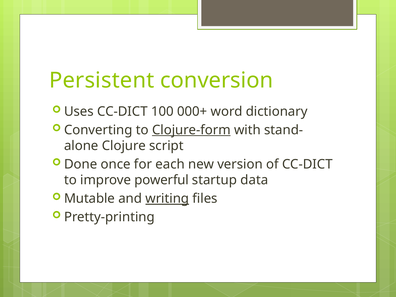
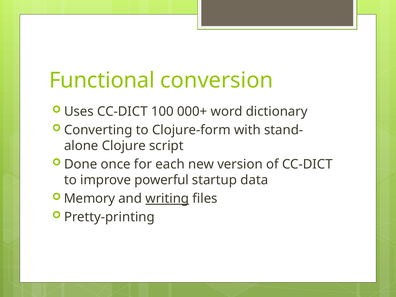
Persistent: Persistent -> Functional
Clojure-form underline: present -> none
Mutable: Mutable -> Memory
